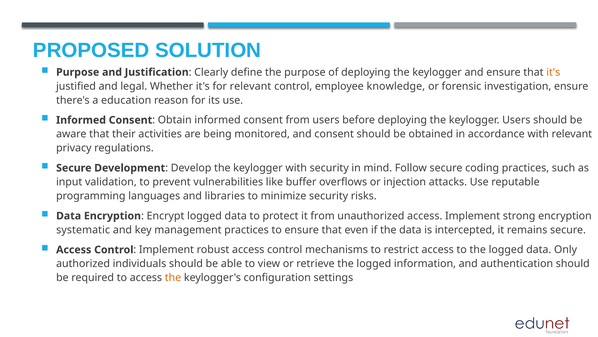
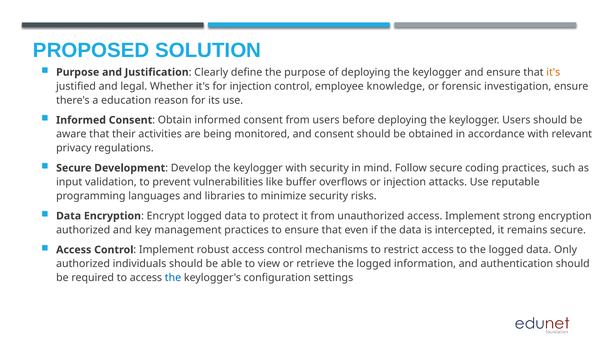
for relevant: relevant -> injection
systematic at (83, 229): systematic -> authorized
the at (173, 277) colour: orange -> blue
